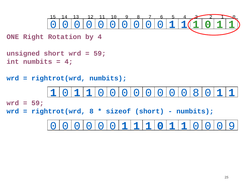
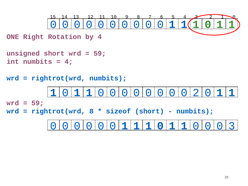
0 8: 8 -> 2
0 9: 9 -> 3
